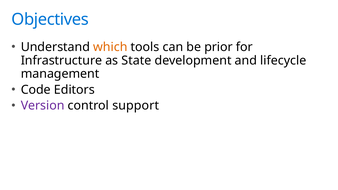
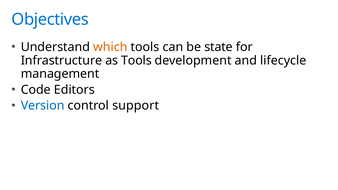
prior: prior -> state
as State: State -> Tools
Version colour: purple -> blue
